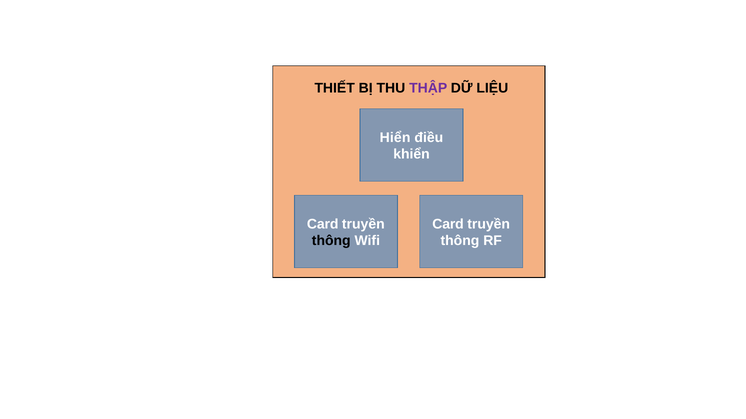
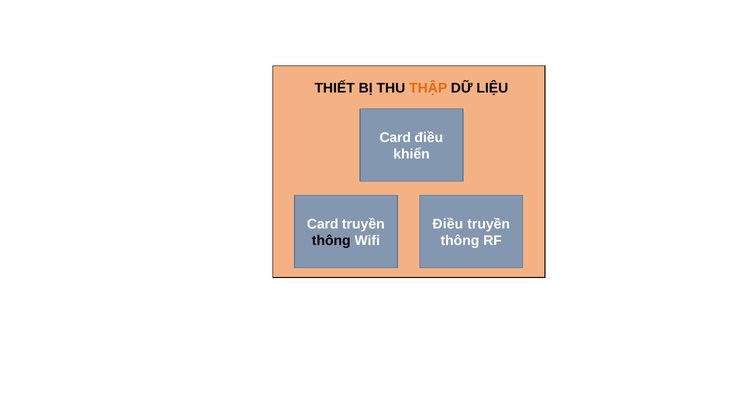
THẬP colour: purple -> orange
Hiển at (395, 138): Hiển -> Card
Card at (448, 224): Card -> Điều
